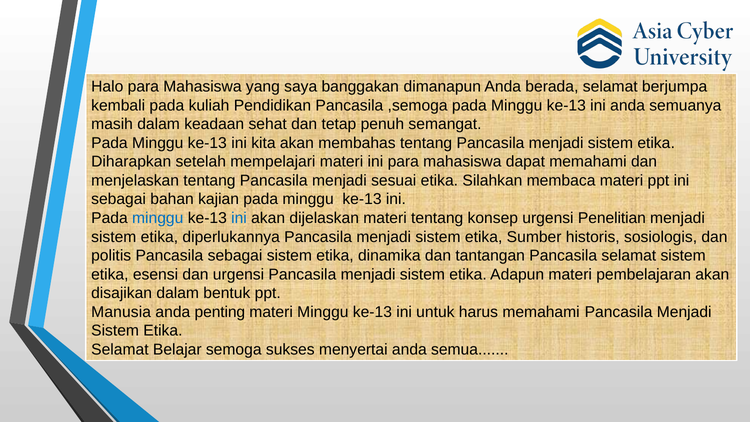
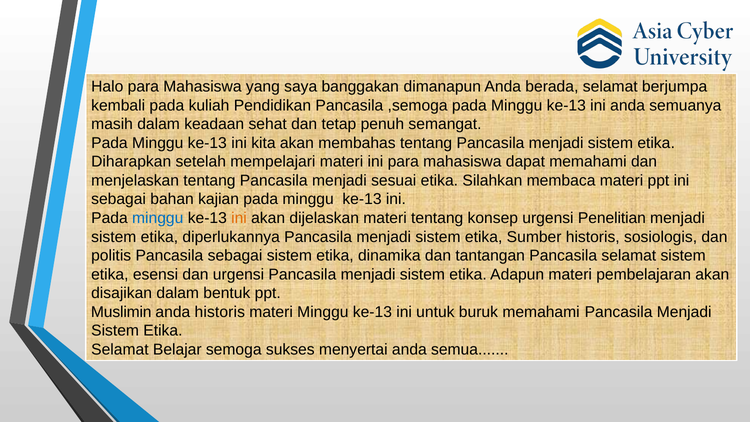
ini at (239, 218) colour: blue -> orange
Manusia: Manusia -> Muslimin
anda penting: penting -> historis
harus: harus -> buruk
